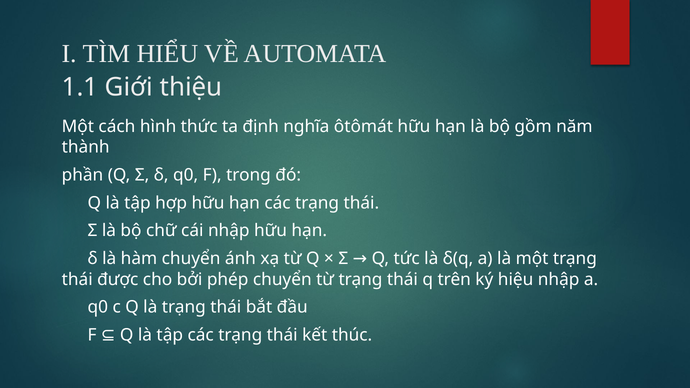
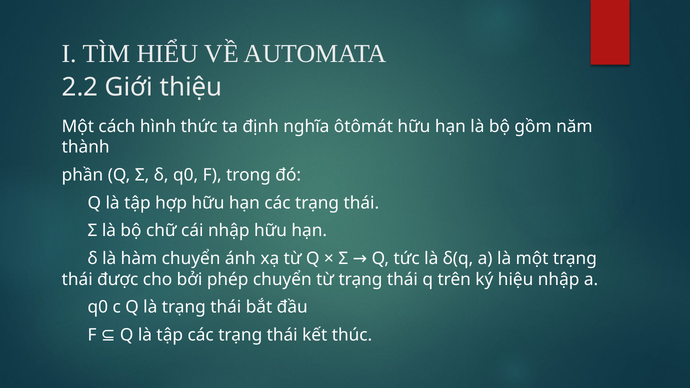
1.1: 1.1 -> 2.2
